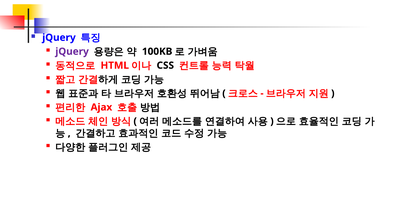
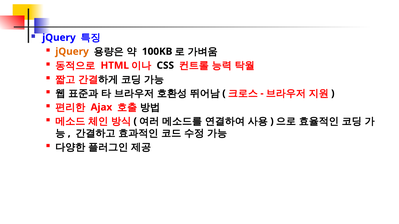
jQuery at (72, 52) colour: purple -> orange
